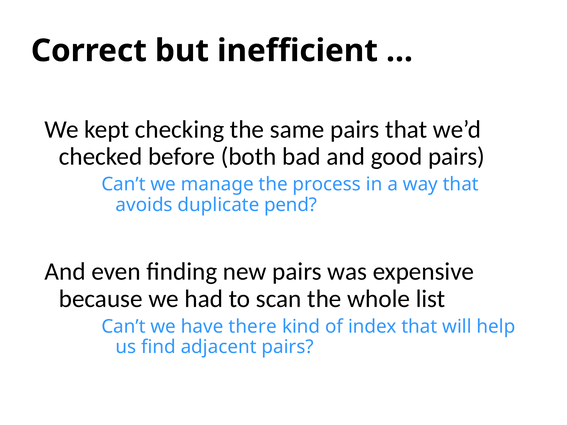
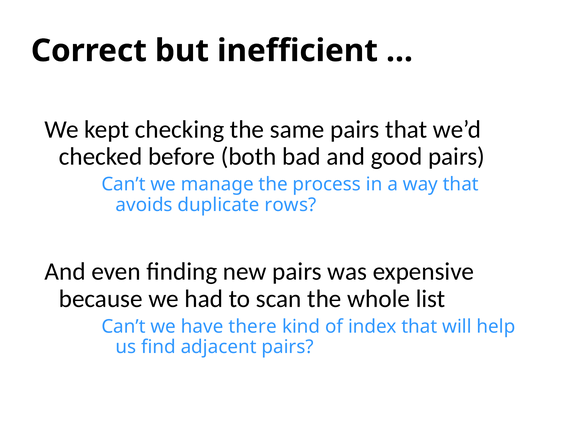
pend: pend -> rows
